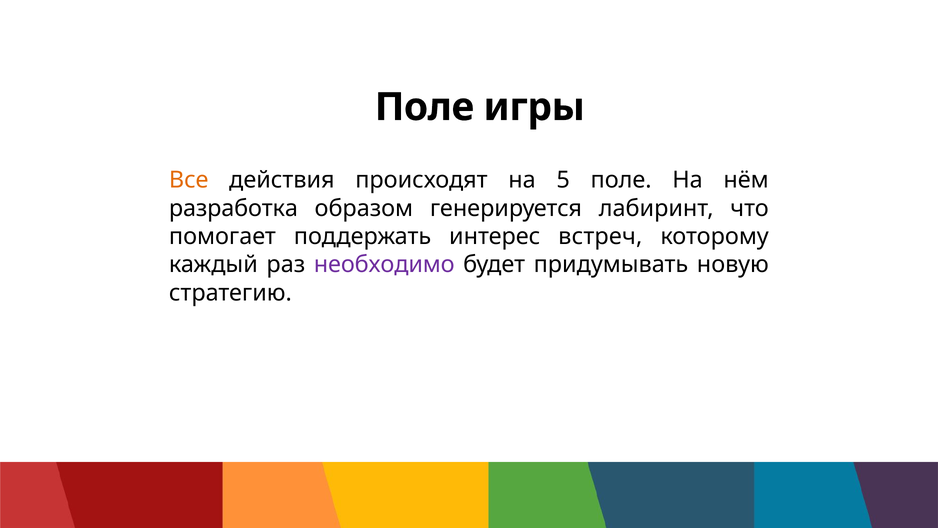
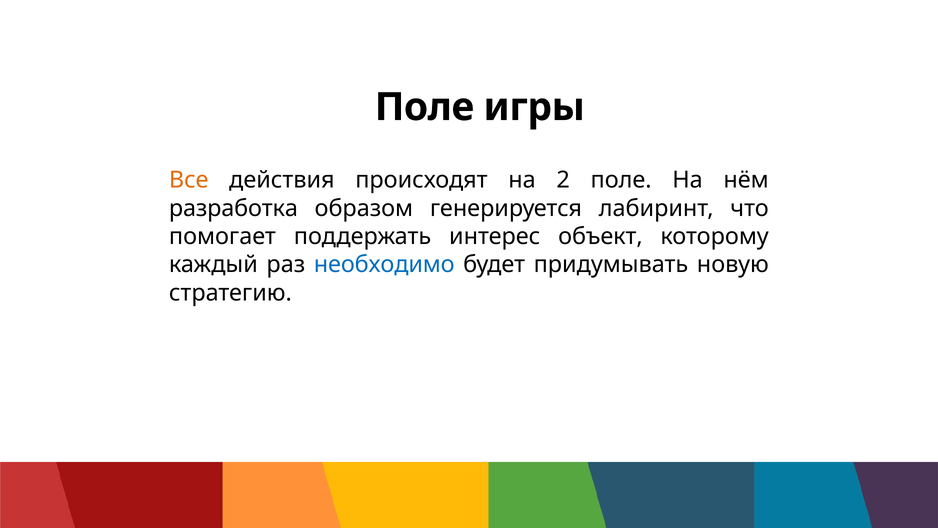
5: 5 -> 2
встреч: встреч -> объект
необходимо colour: purple -> blue
